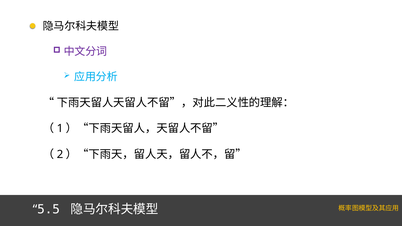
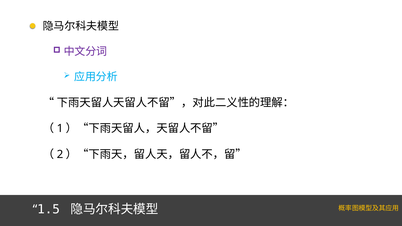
5.5: 5.5 -> 1.5
